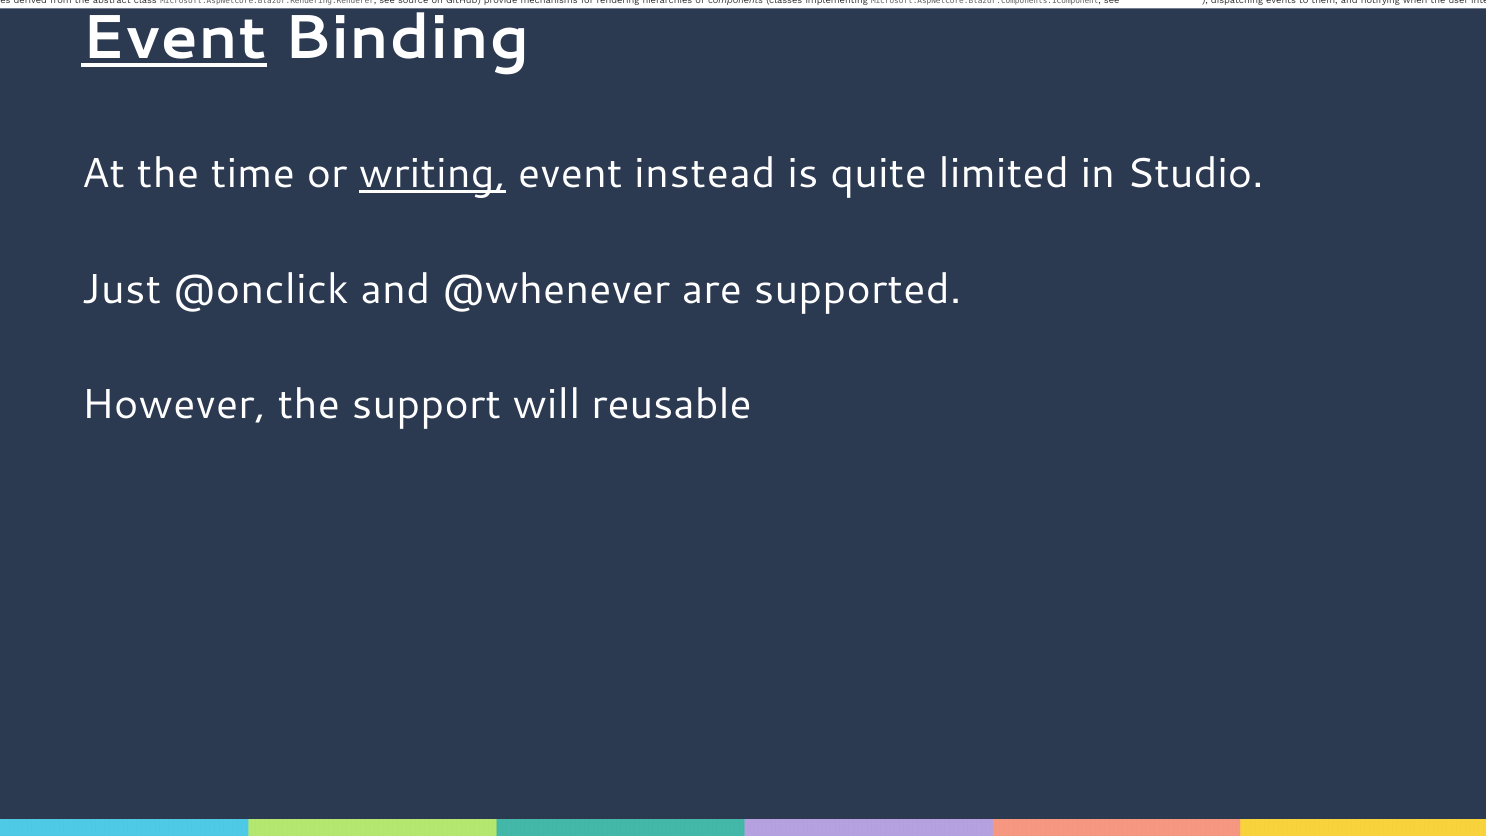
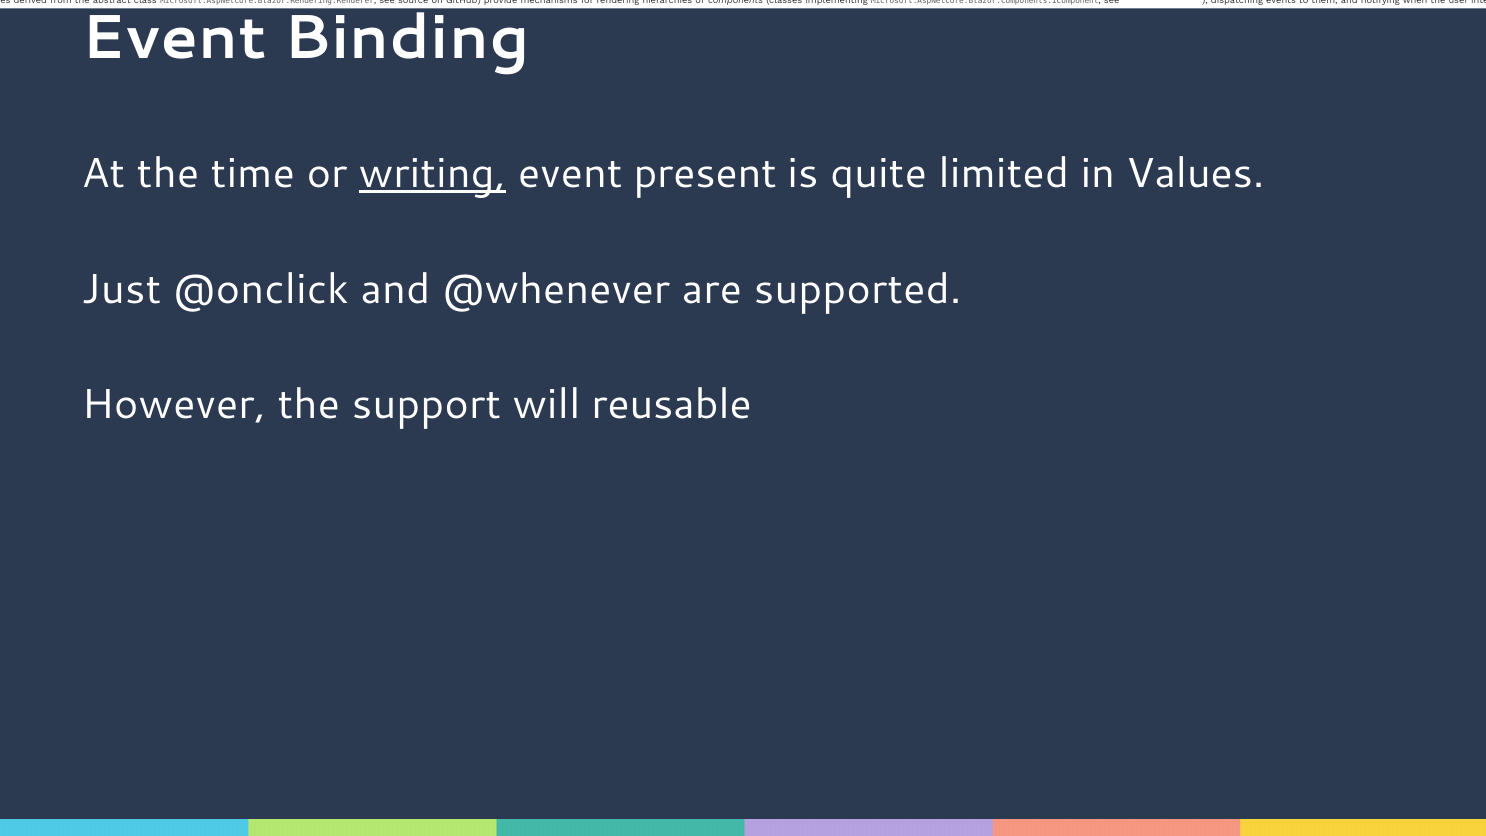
Event at (174, 38) underline: present -> none
instead: instead -> present
Studio: Studio -> Values
